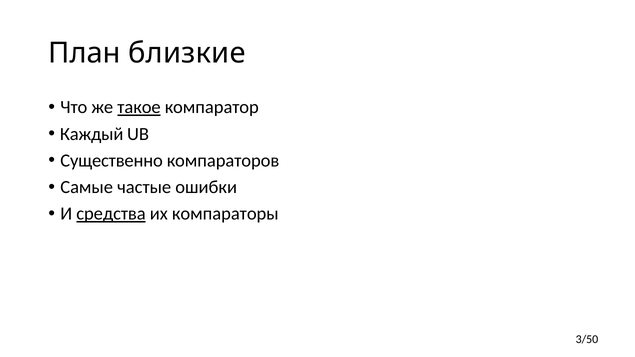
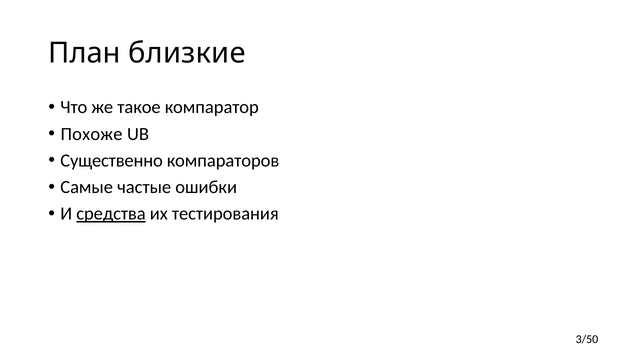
такое underline: present -> none
Каждый: Каждый -> Похоже
компараторы: компараторы -> тестирования
